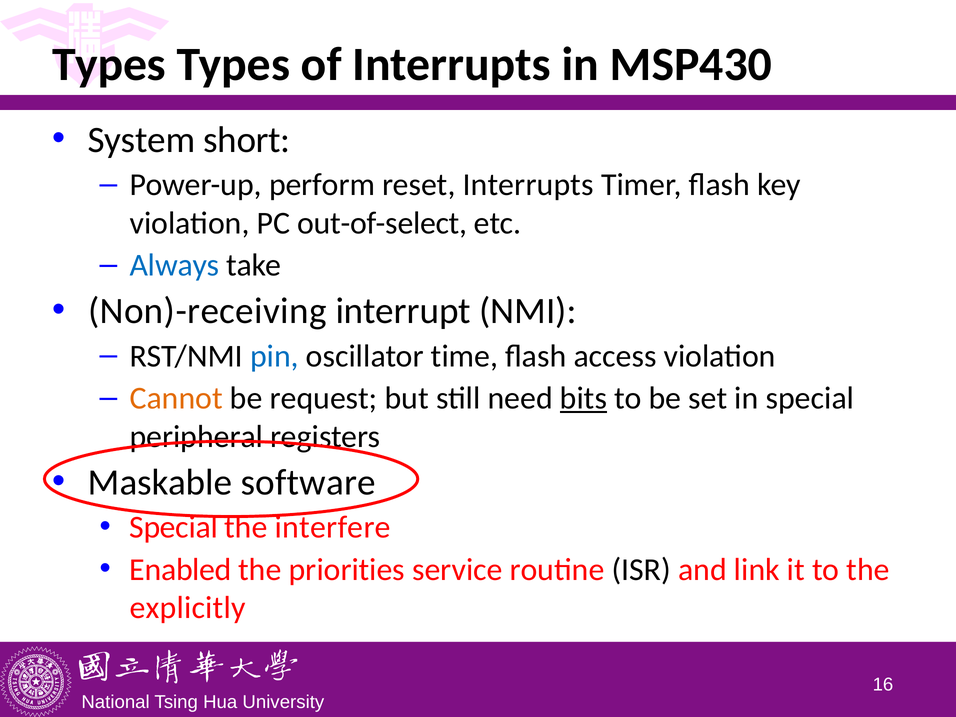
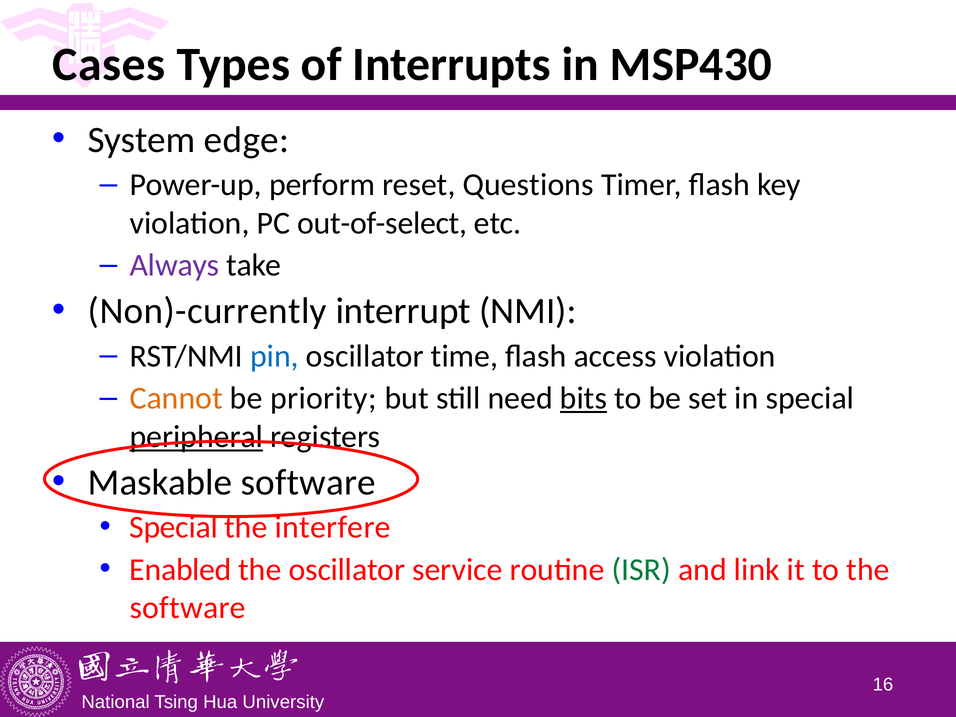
Types at (109, 65): Types -> Cases
short: short -> edge
reset Interrupts: Interrupts -> Questions
Always colour: blue -> purple
Non)-receiving: Non)-receiving -> Non)-currently
request: request -> priority
peripheral underline: none -> present
the priorities: priorities -> oscillator
ISR colour: black -> green
explicitly at (188, 608): explicitly -> software
